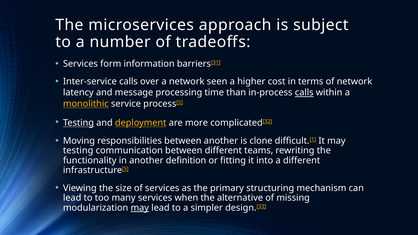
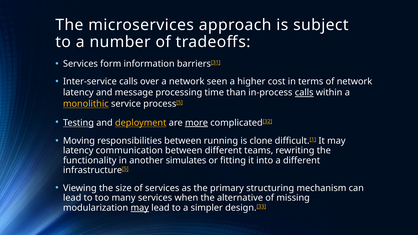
more underline: none -> present
between another: another -> running
testing at (78, 151): testing -> latency
definition: definition -> simulates
